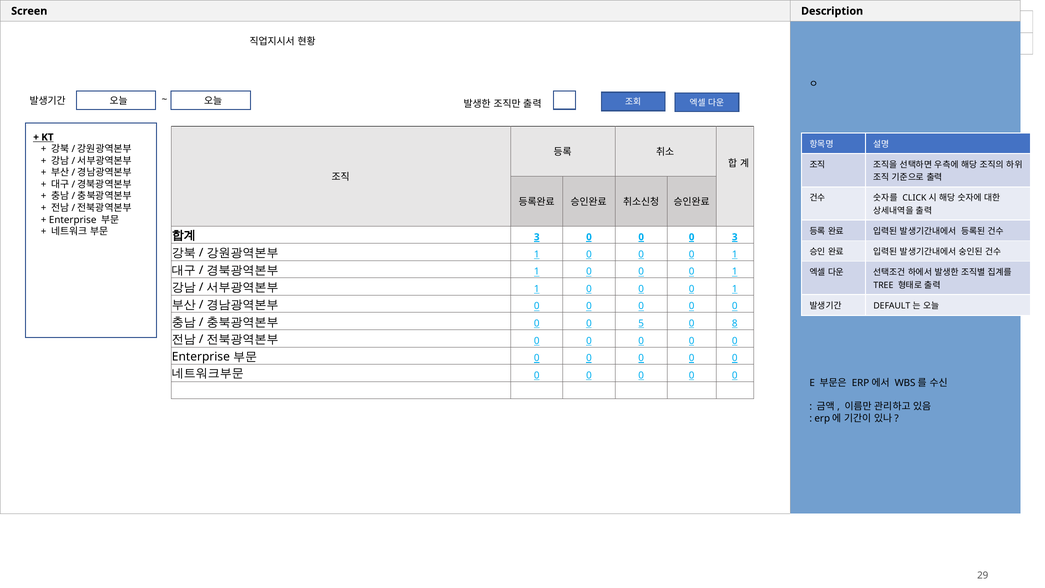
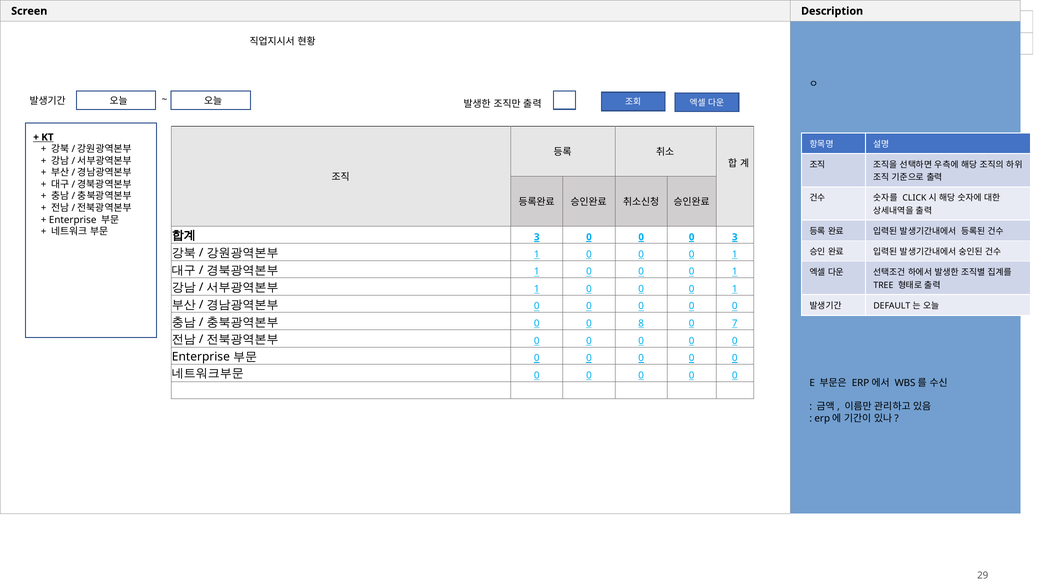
5: 5 -> 8
8: 8 -> 7
